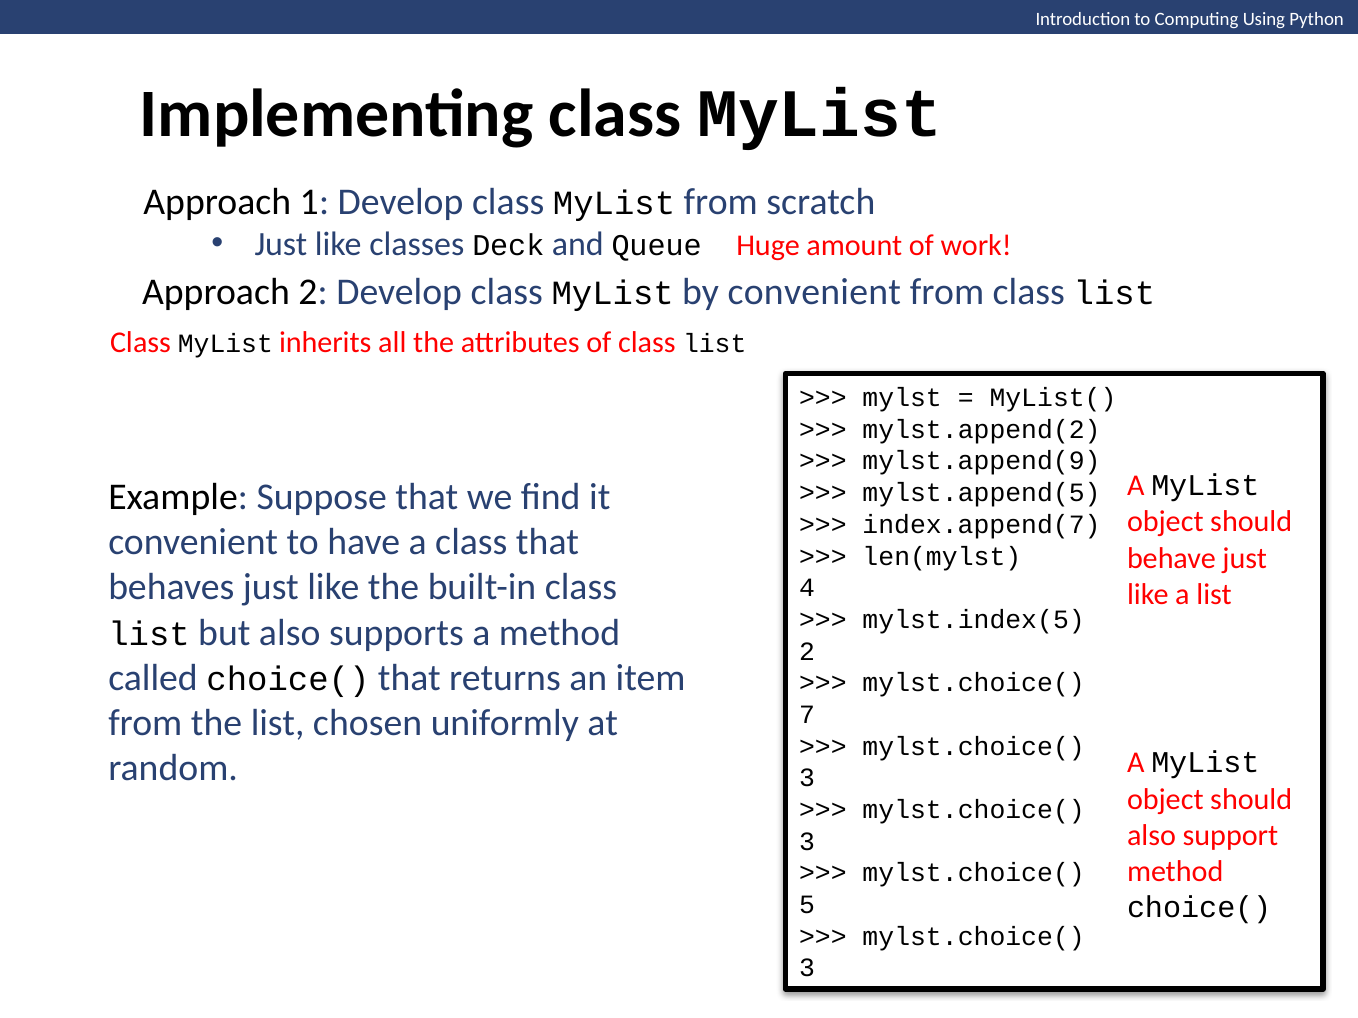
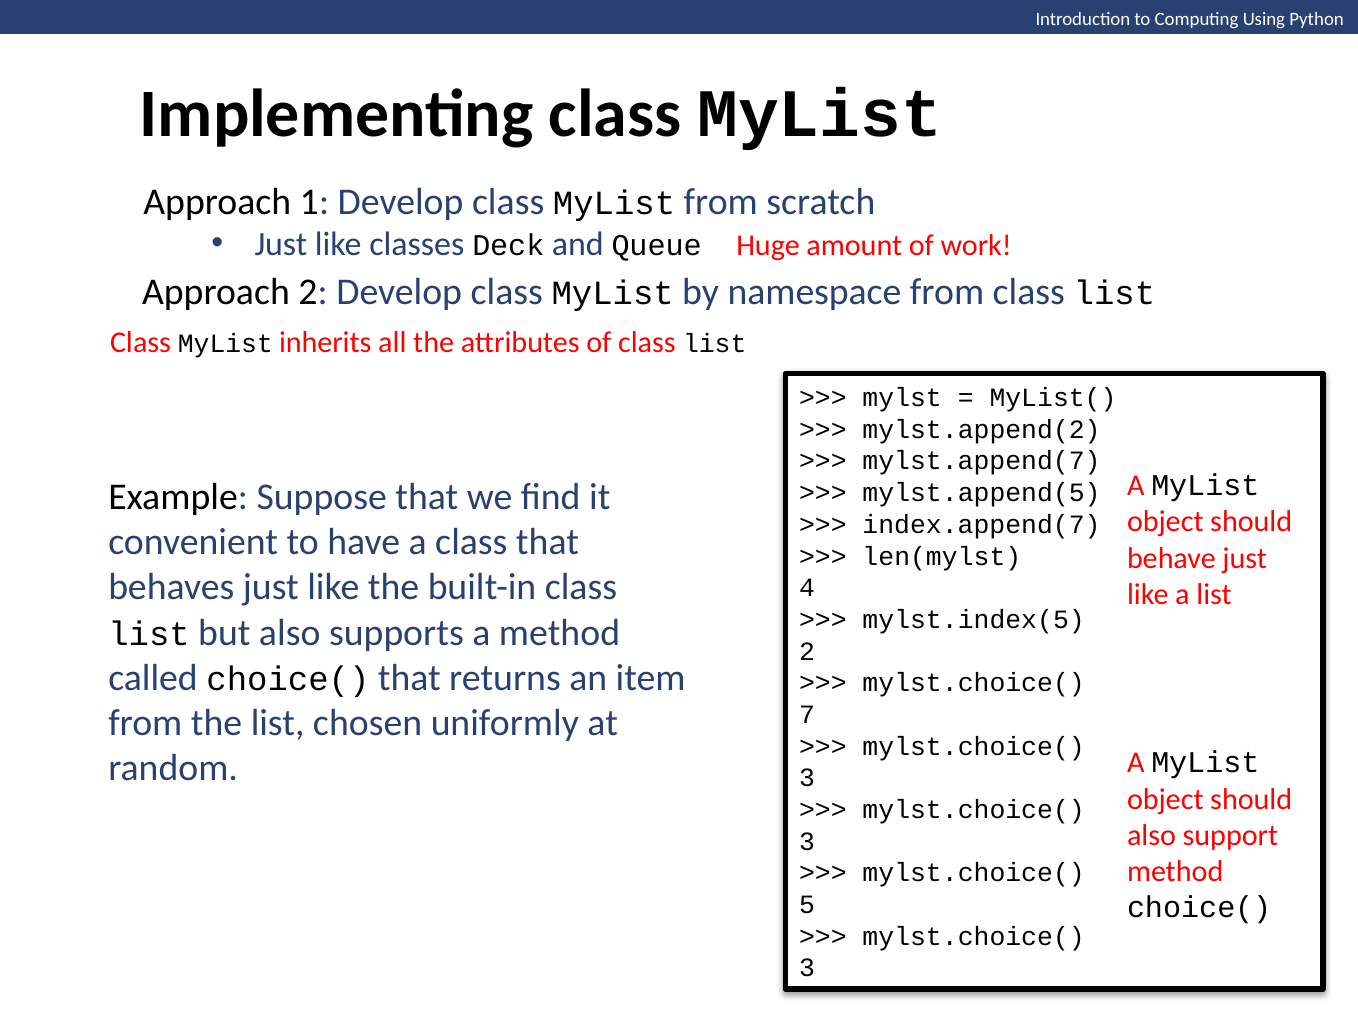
by convenient: convenient -> namespace
mylst.append(9: mylst.append(9 -> mylst.append(7
